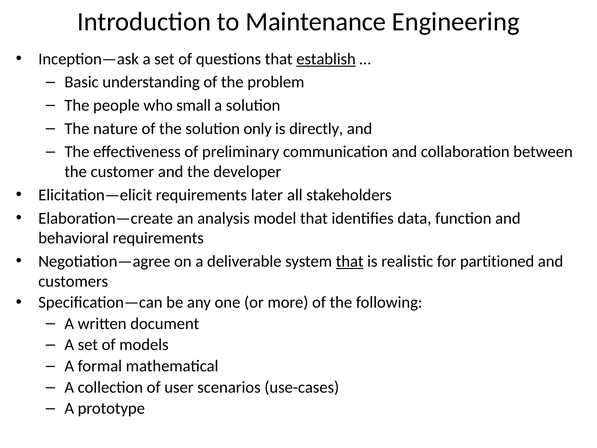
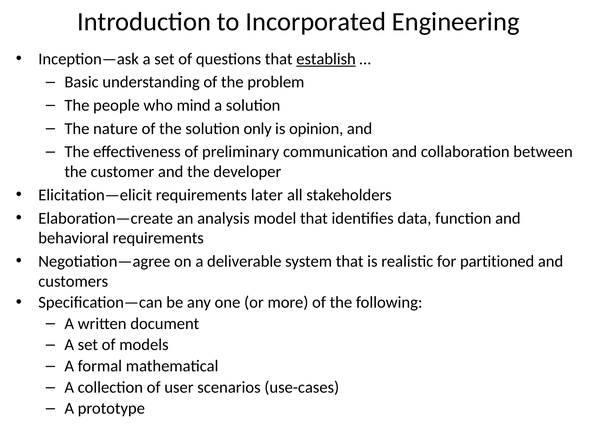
Maintenance: Maintenance -> Incorporated
small: small -> mind
directly: directly -> opinion
that at (350, 261) underline: present -> none
